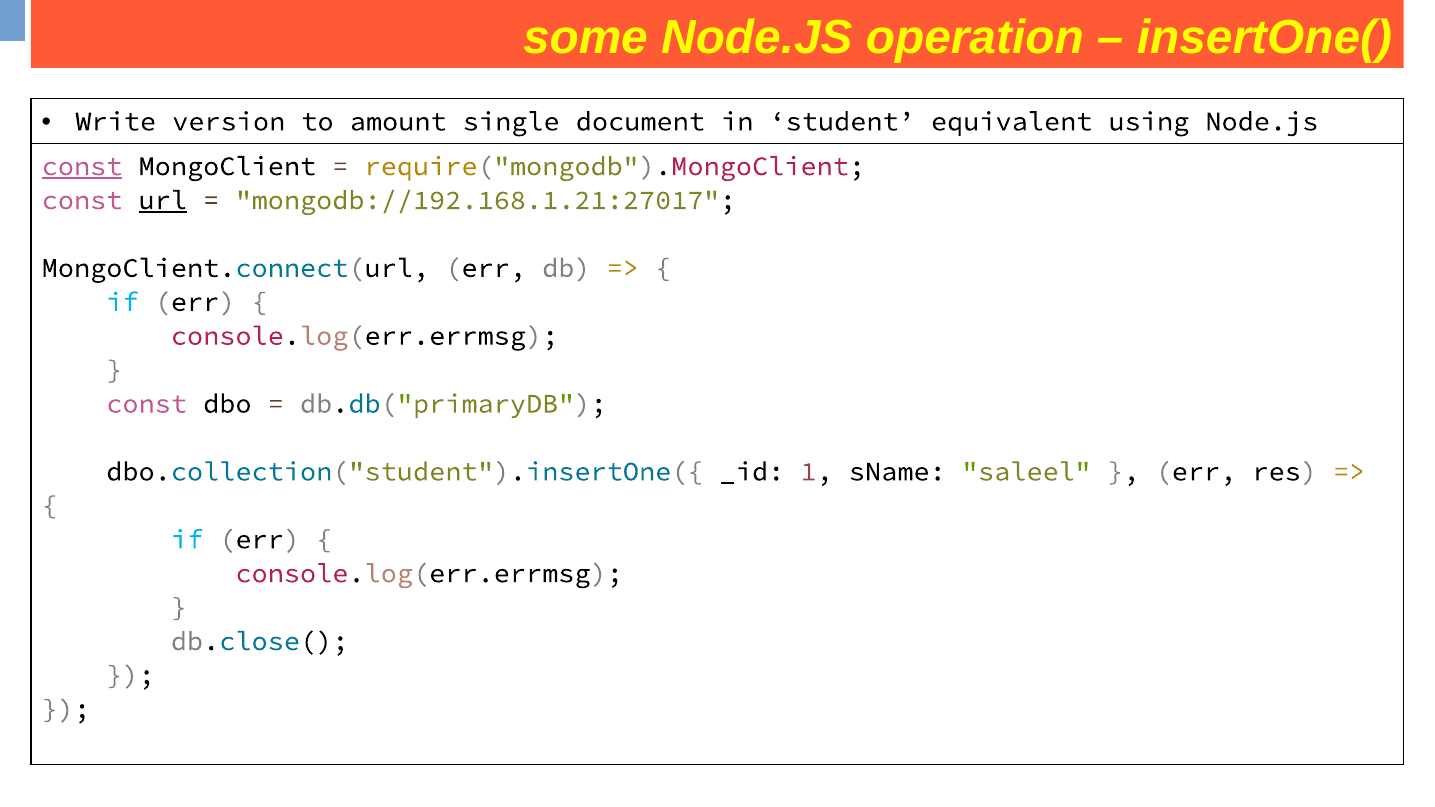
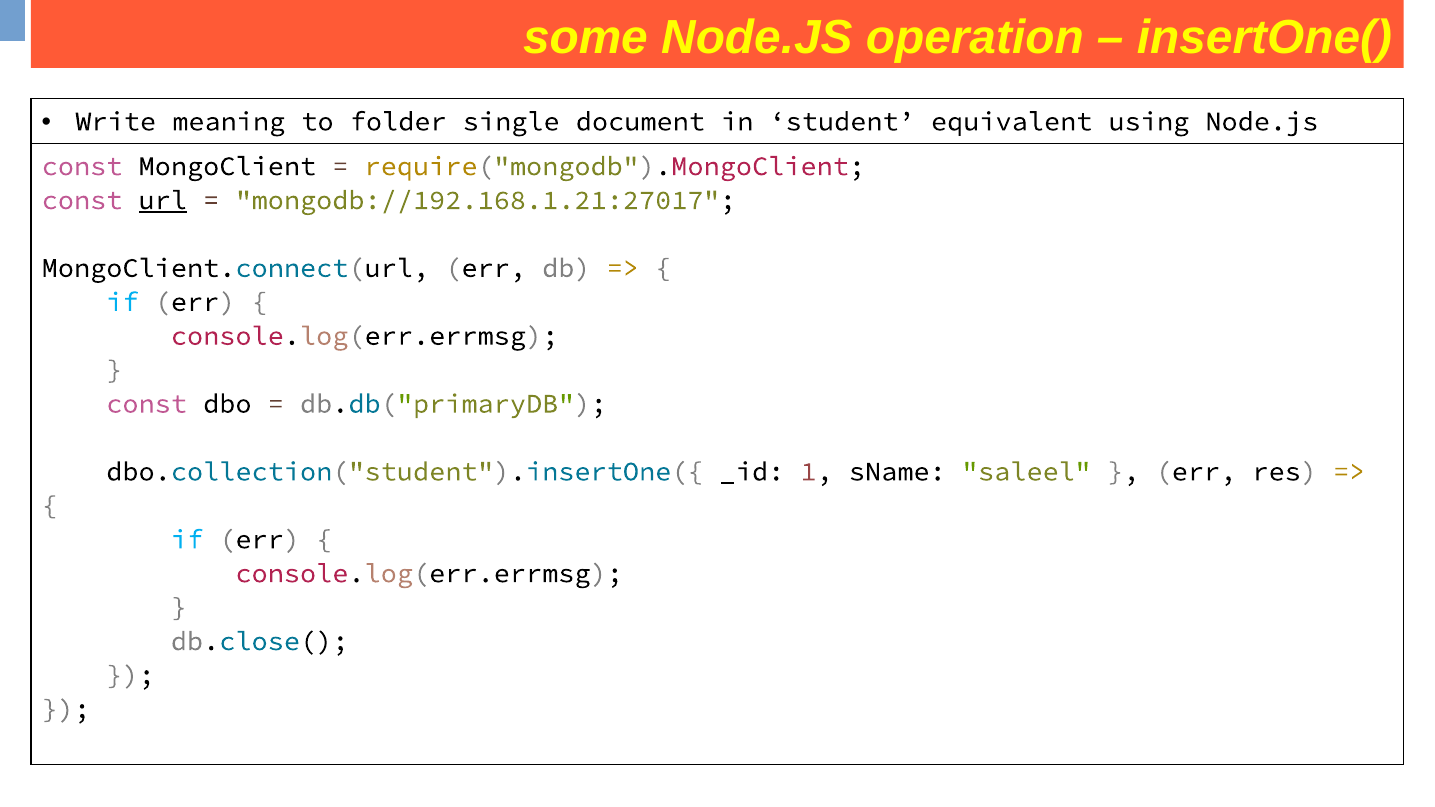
version: version -> meaning
amount: amount -> folder
const at (82, 166) underline: present -> none
